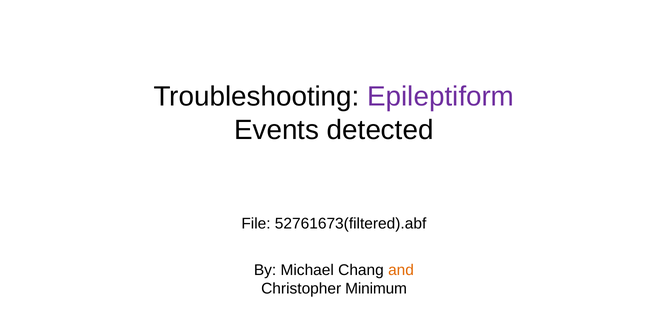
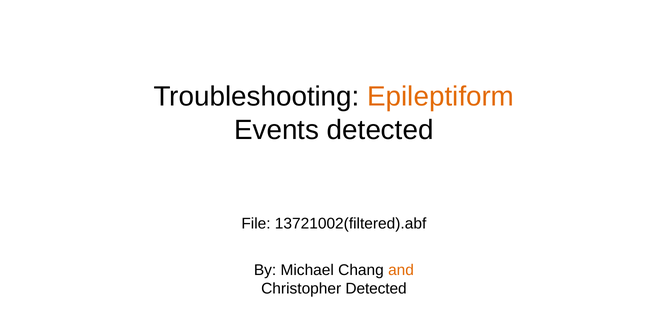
Epileptiform colour: purple -> orange
52761673(filtered).abf: 52761673(filtered).abf -> 13721002(filtered).abf
Christopher Minimum: Minimum -> Detected
